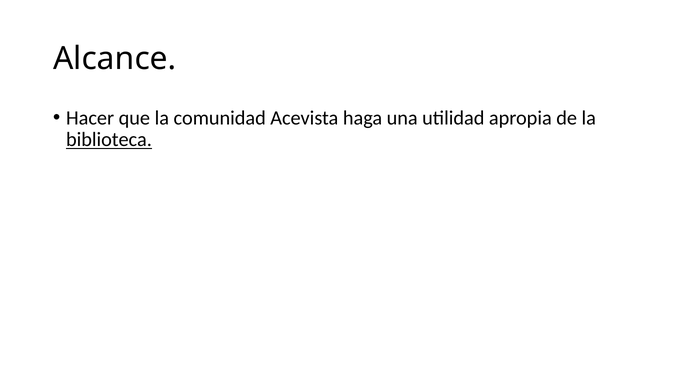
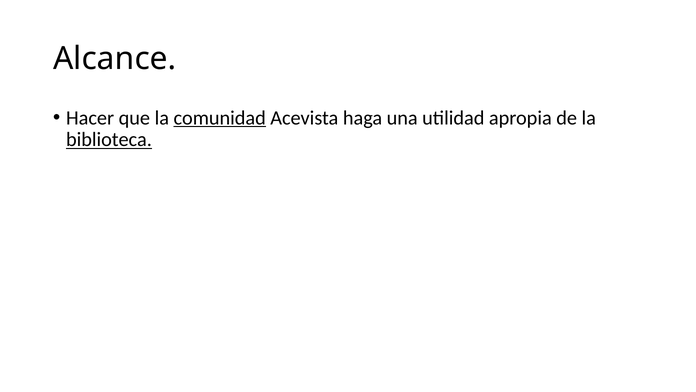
comunidad underline: none -> present
